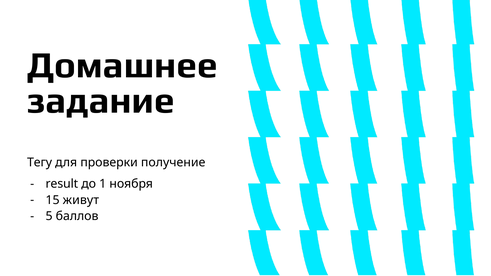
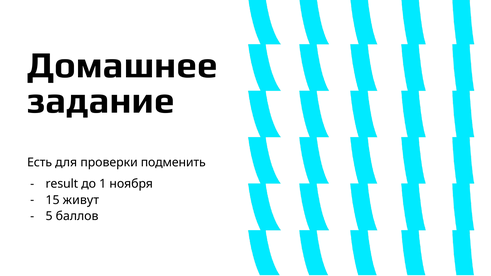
Тегу: Тегу -> Есть
получение: получение -> подменить
